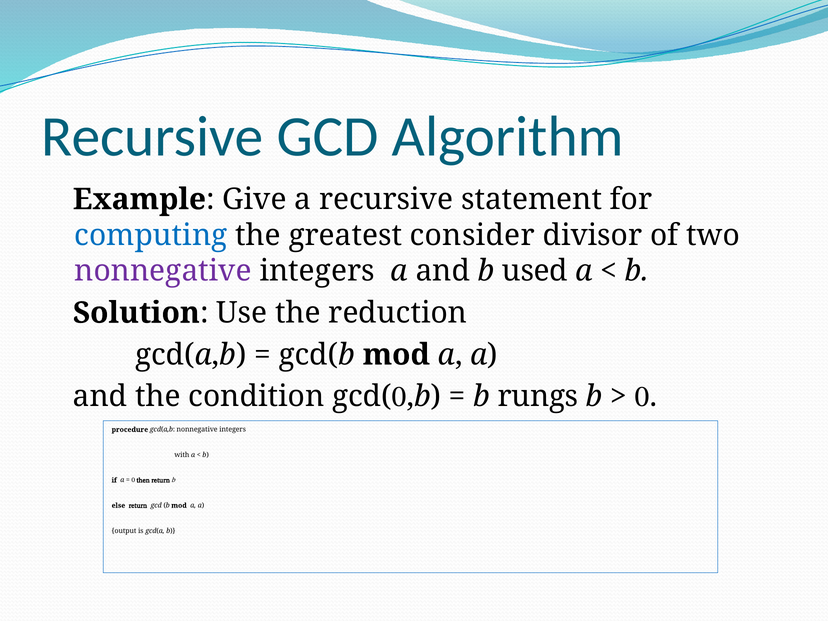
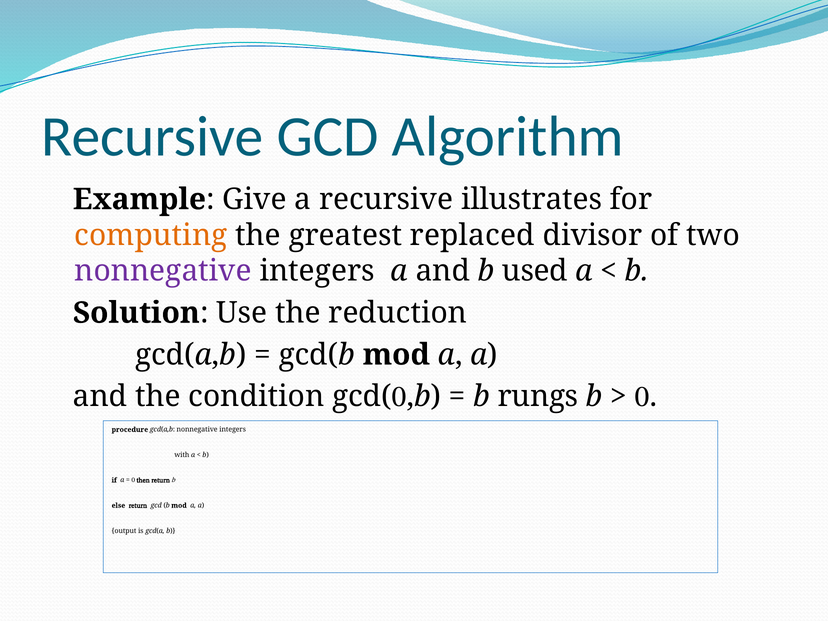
statement: statement -> illustrates
computing colour: blue -> orange
consider: consider -> replaced
